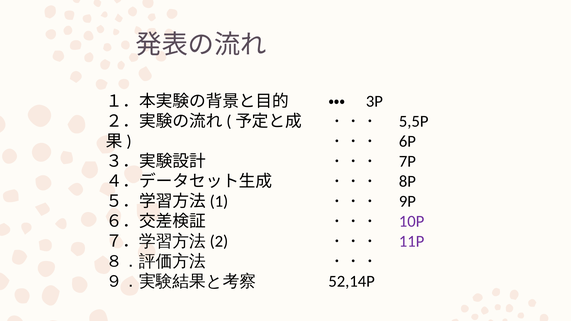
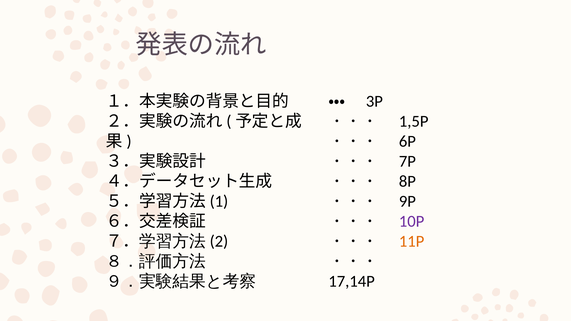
5,5P: 5,5P -> 1,5P
11P colour: purple -> orange
52,14P: 52,14P -> 17,14P
